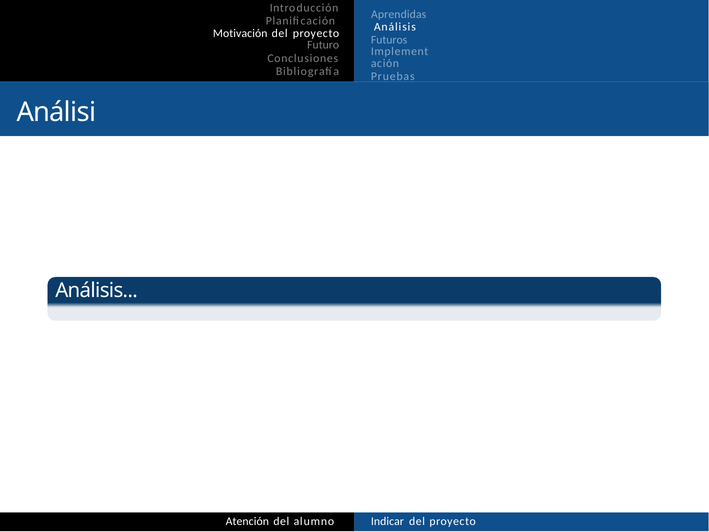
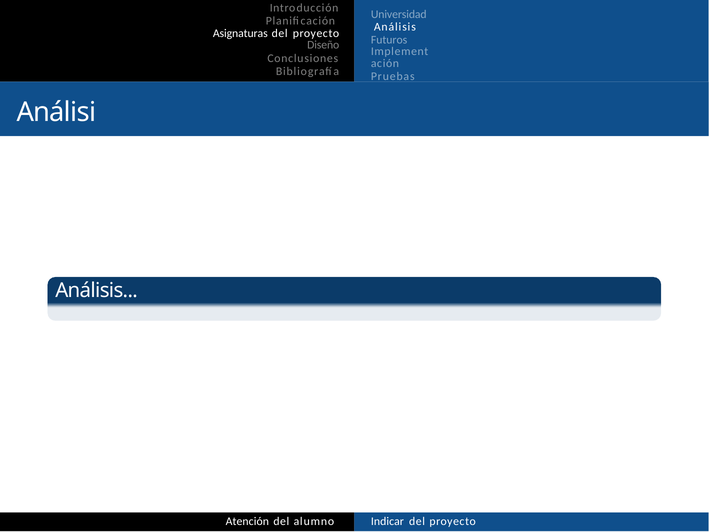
Aprendidas: Aprendidas -> Universidad
Motivación: Motivación -> Asignaturas
Futuro: Futuro -> Diseño
